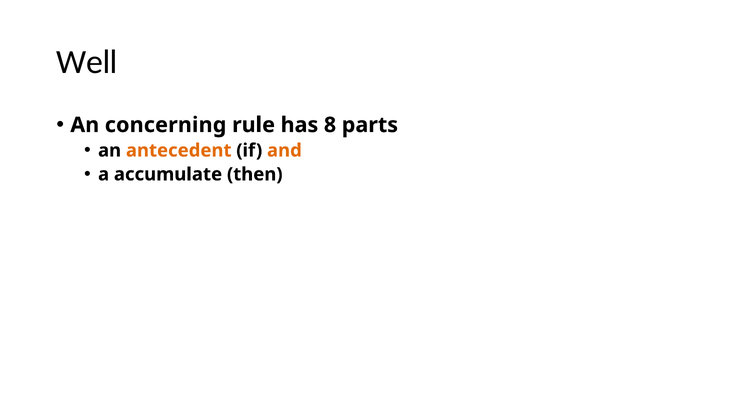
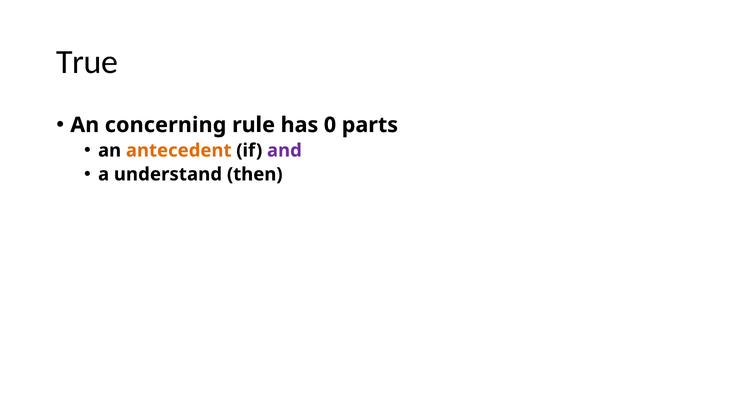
Well: Well -> True
8: 8 -> 0
and colour: orange -> purple
accumulate: accumulate -> understand
